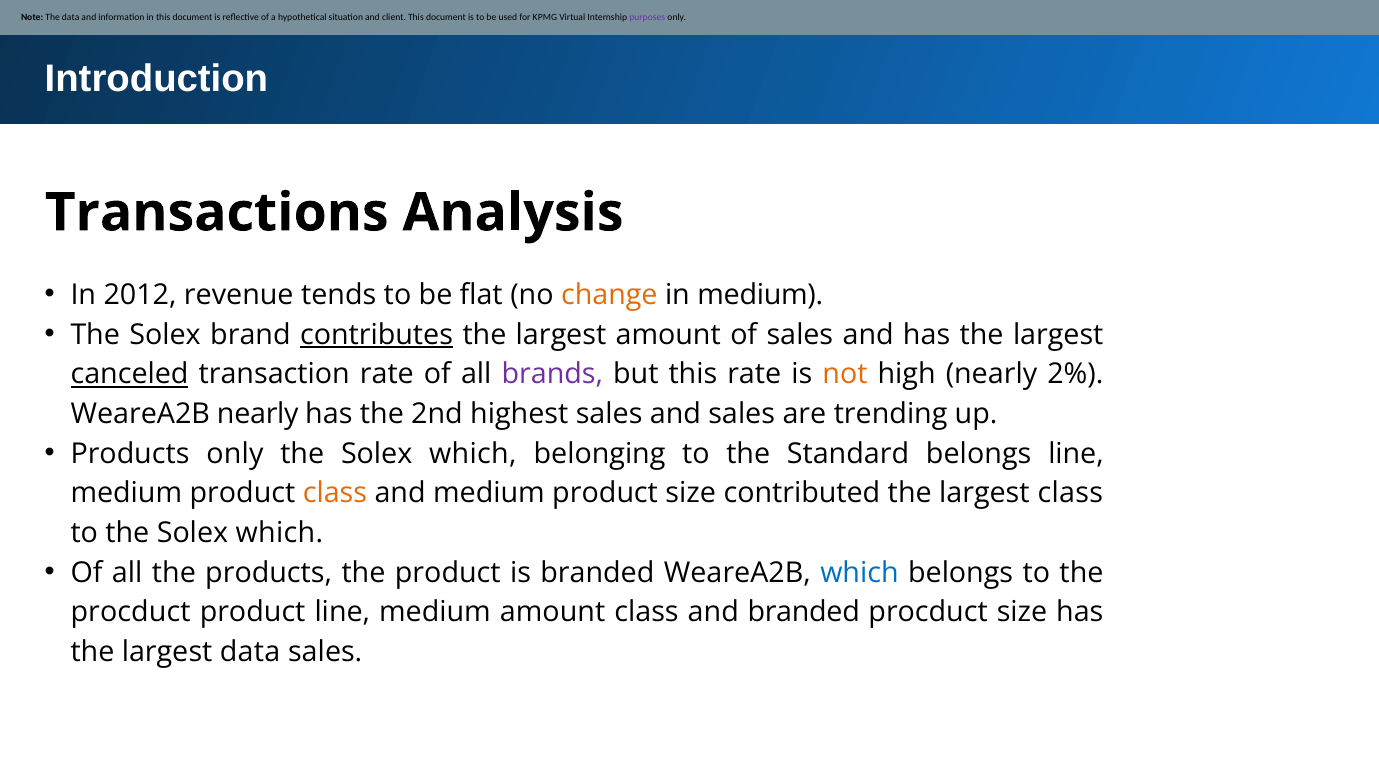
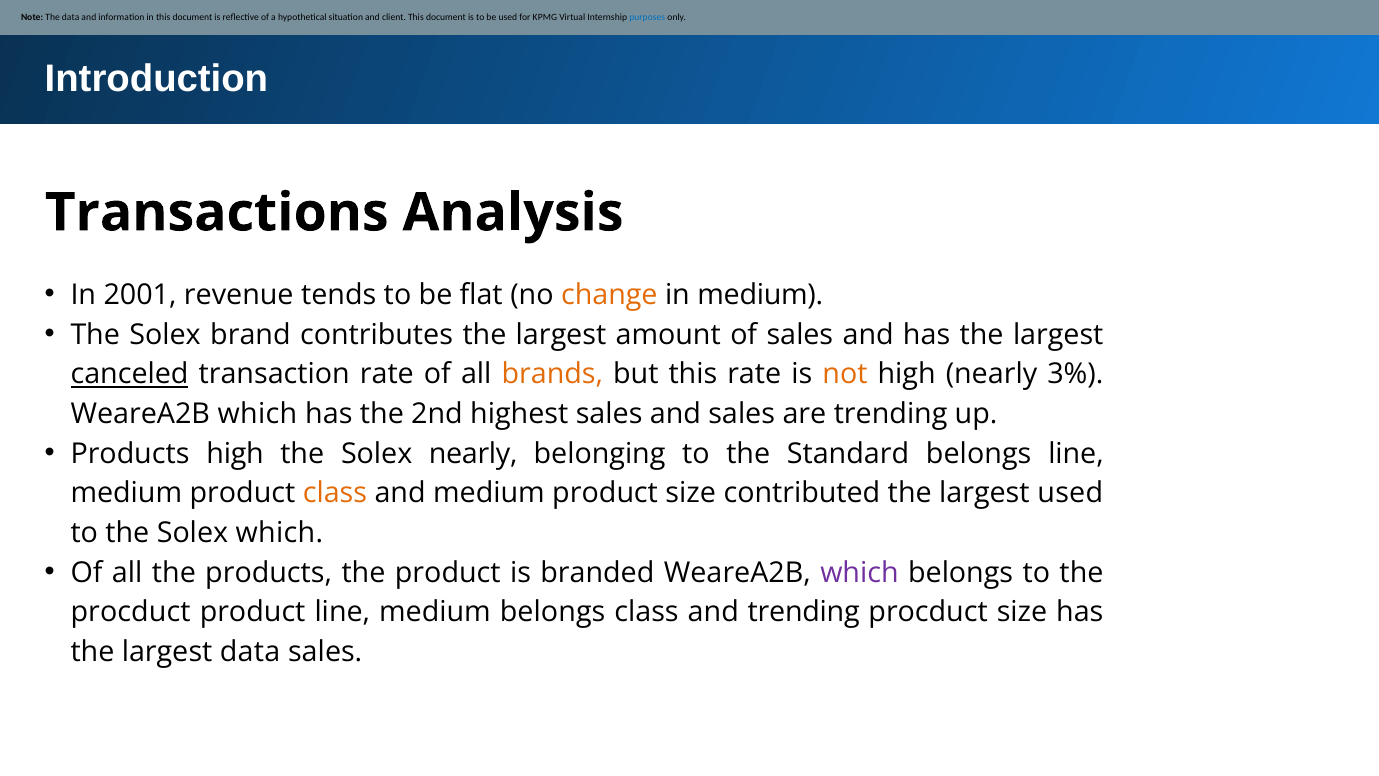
purposes colour: purple -> blue
2012: 2012 -> 2001
contributes underline: present -> none
brands colour: purple -> orange
2%: 2% -> 3%
nearly at (258, 414): nearly -> which
Products only: only -> high
which at (473, 453): which -> nearly
largest class: class -> used
which at (859, 572) colour: blue -> purple
medium amount: amount -> belongs
and branded: branded -> trending
